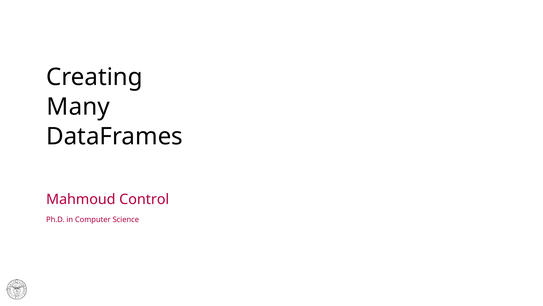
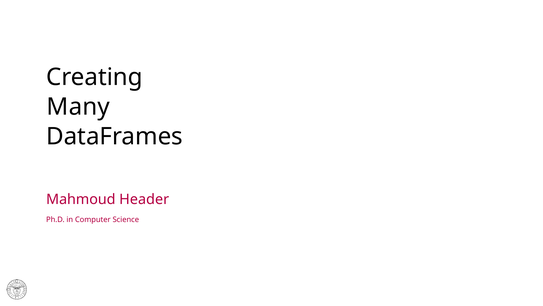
Control: Control -> Header
